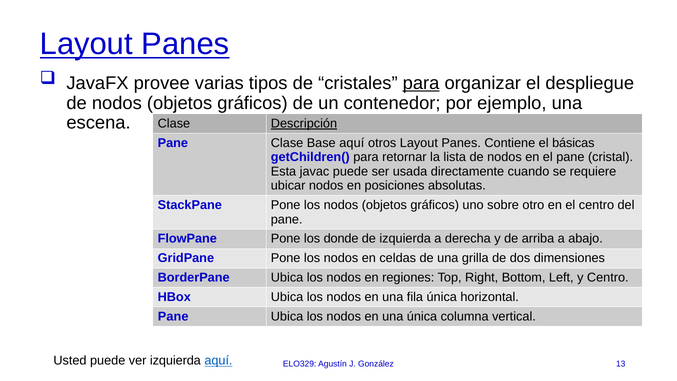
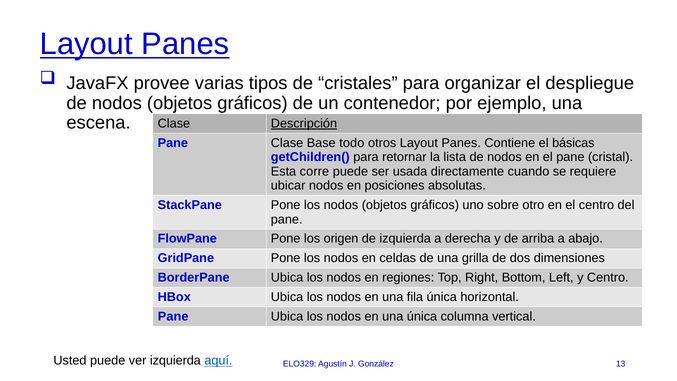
para at (421, 83) underline: present -> none
Base aquí: aquí -> todo
javac: javac -> corre
donde: donde -> origen
